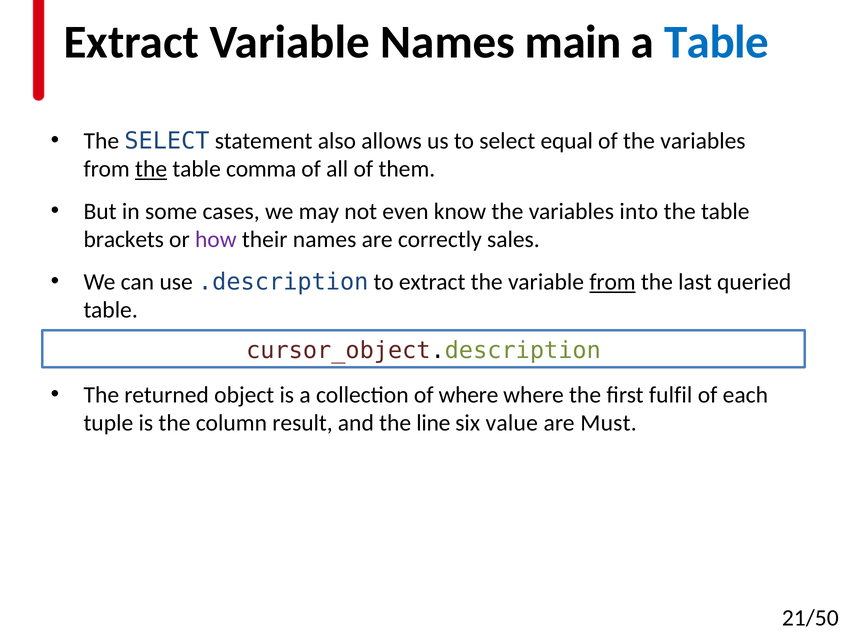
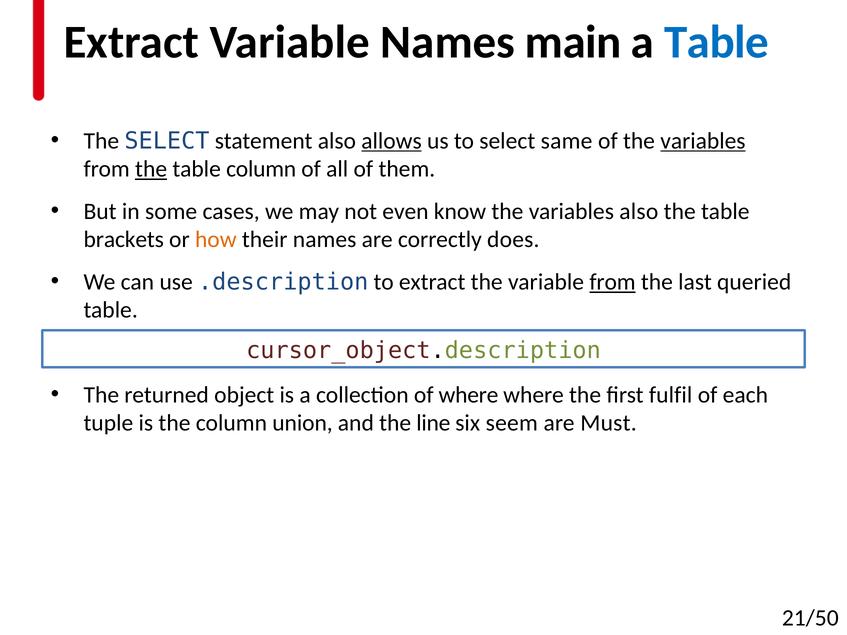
allows underline: none -> present
equal: equal -> same
variables at (703, 141) underline: none -> present
table comma: comma -> column
variables into: into -> also
how colour: purple -> orange
sales: sales -> does
result: result -> union
value: value -> seem
